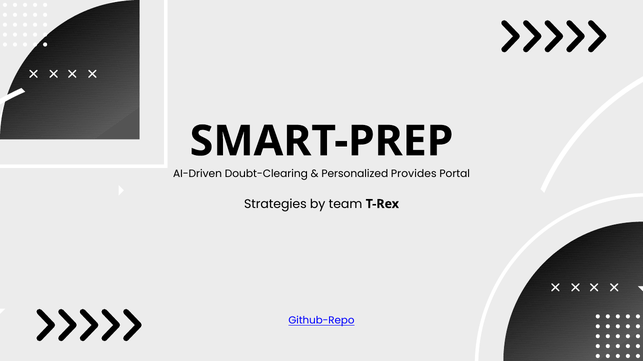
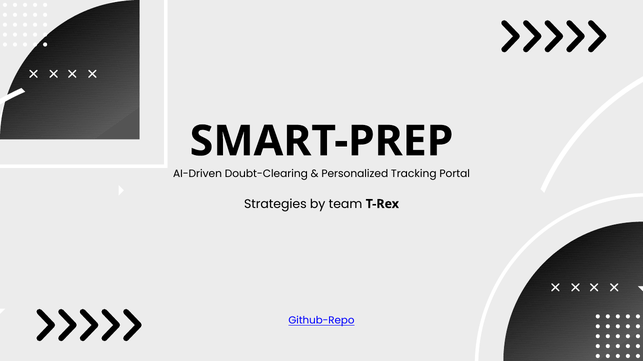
Provides: Provides -> Tracking
